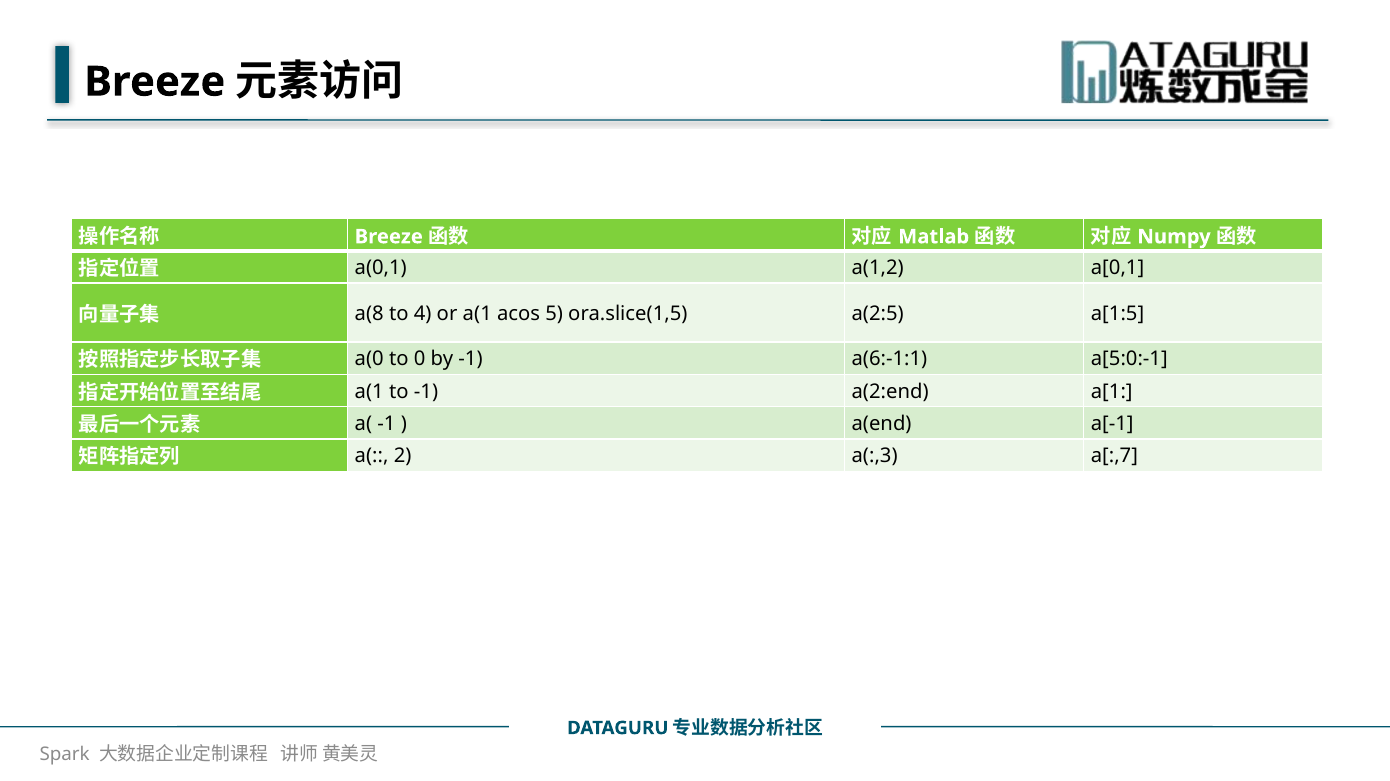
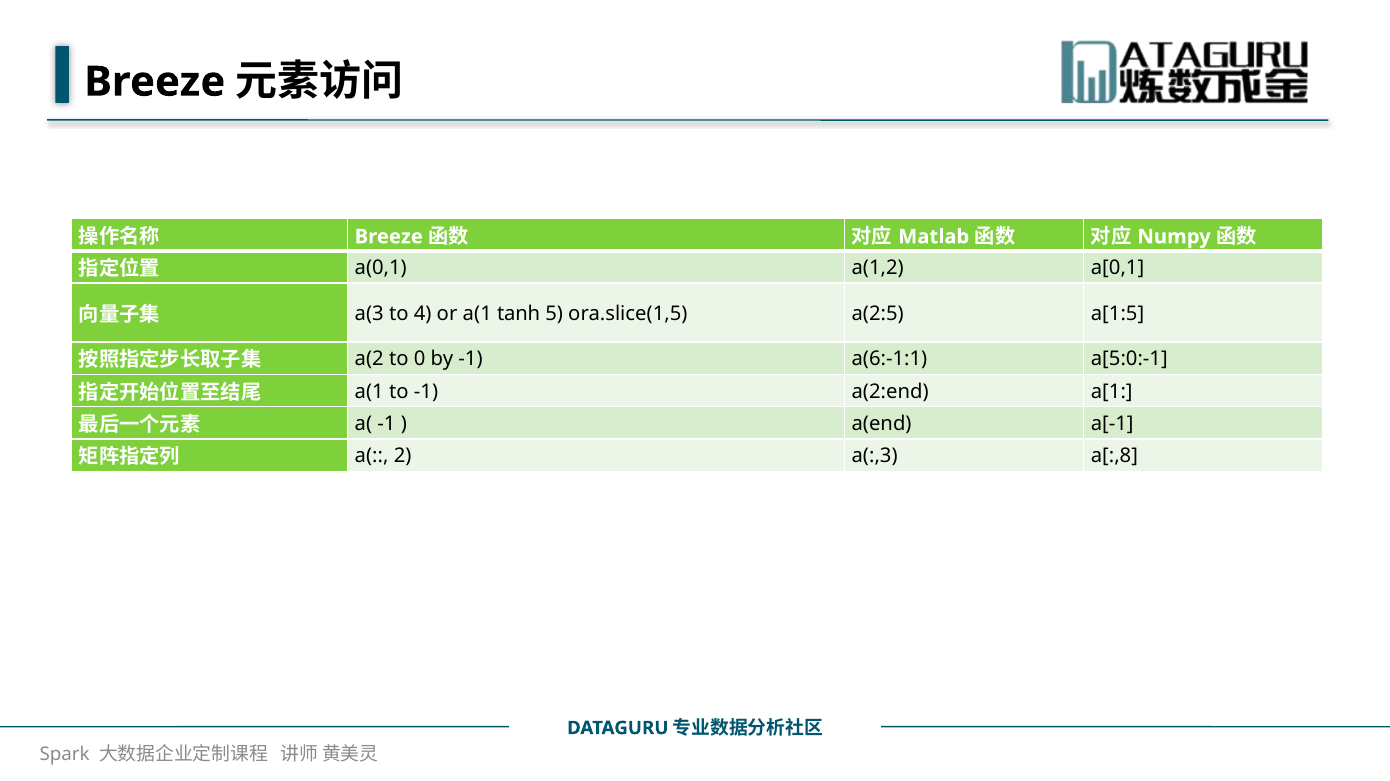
a(8: a(8 -> a(3
acos: acos -> tanh
a(0: a(0 -> a(2
a[:,7: a[:,7 -> a[:,8
